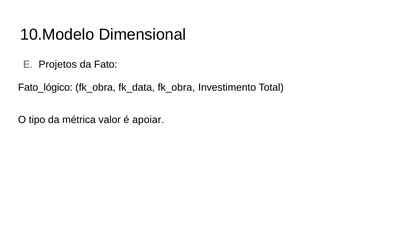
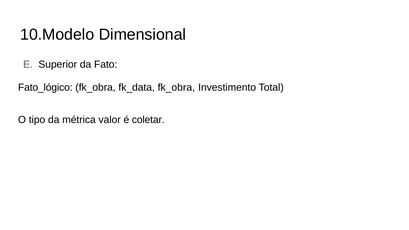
Projetos: Projetos -> Superior
apoiar: apoiar -> coletar
